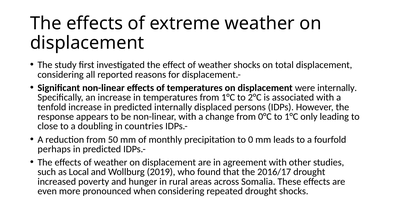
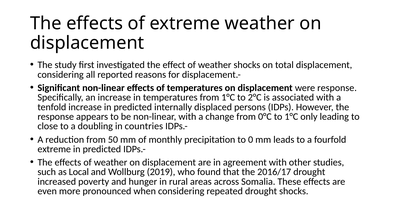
were internally: internally -> response
perhaps at (54, 149): perhaps -> extreme
